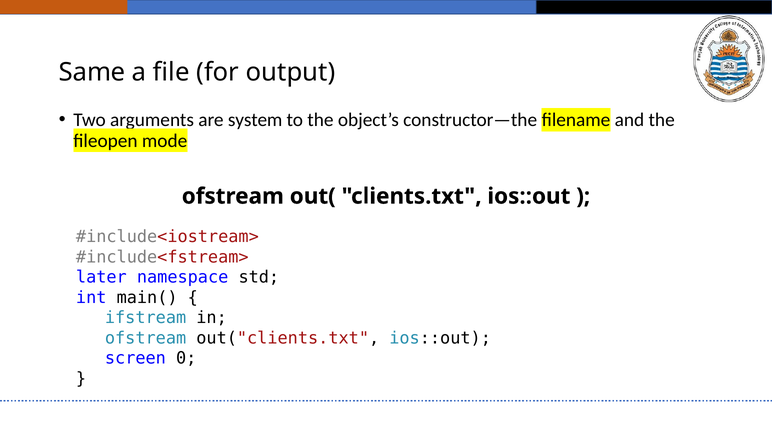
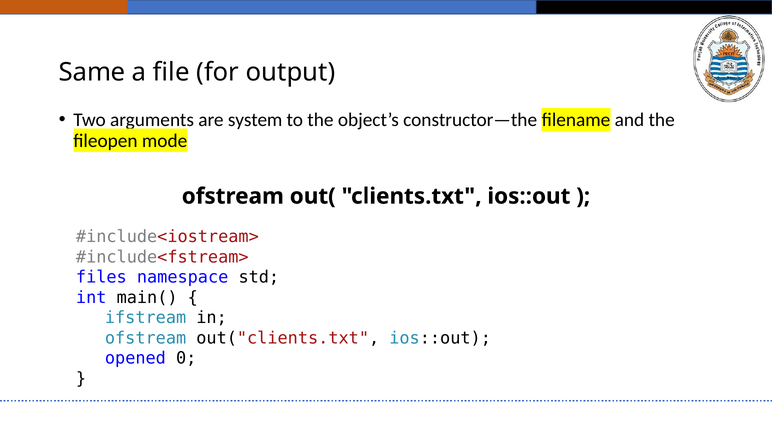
later: later -> files
screen: screen -> opened
